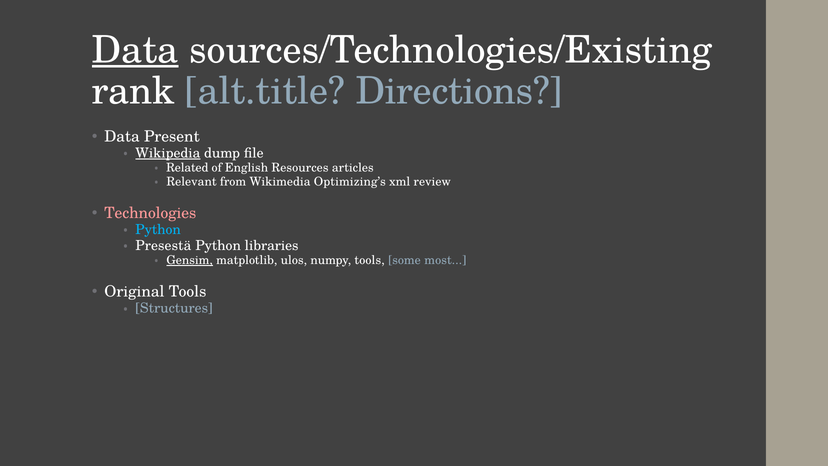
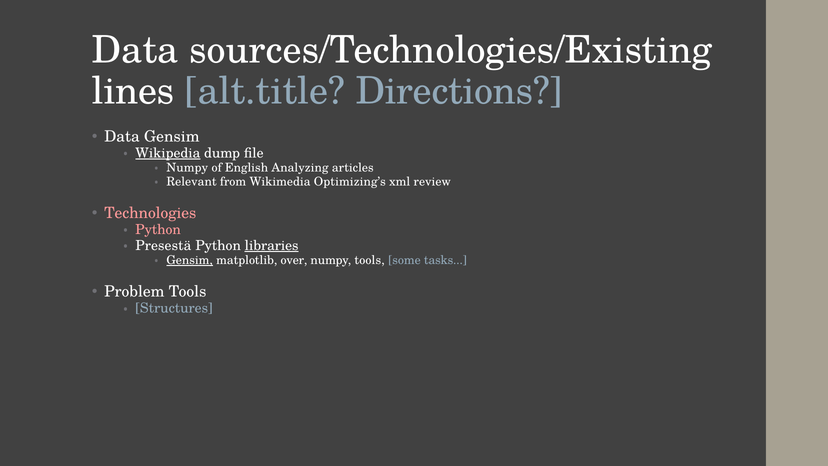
Data at (135, 50) underline: present -> none
rank: rank -> lines
Data Present: Present -> Gensim
Related at (187, 168): Related -> Numpy
Resources: Resources -> Analyzing
Python at (158, 230) colour: light blue -> pink
libraries underline: none -> present
ulos: ulos -> over
most: most -> tasks
Original: Original -> Problem
